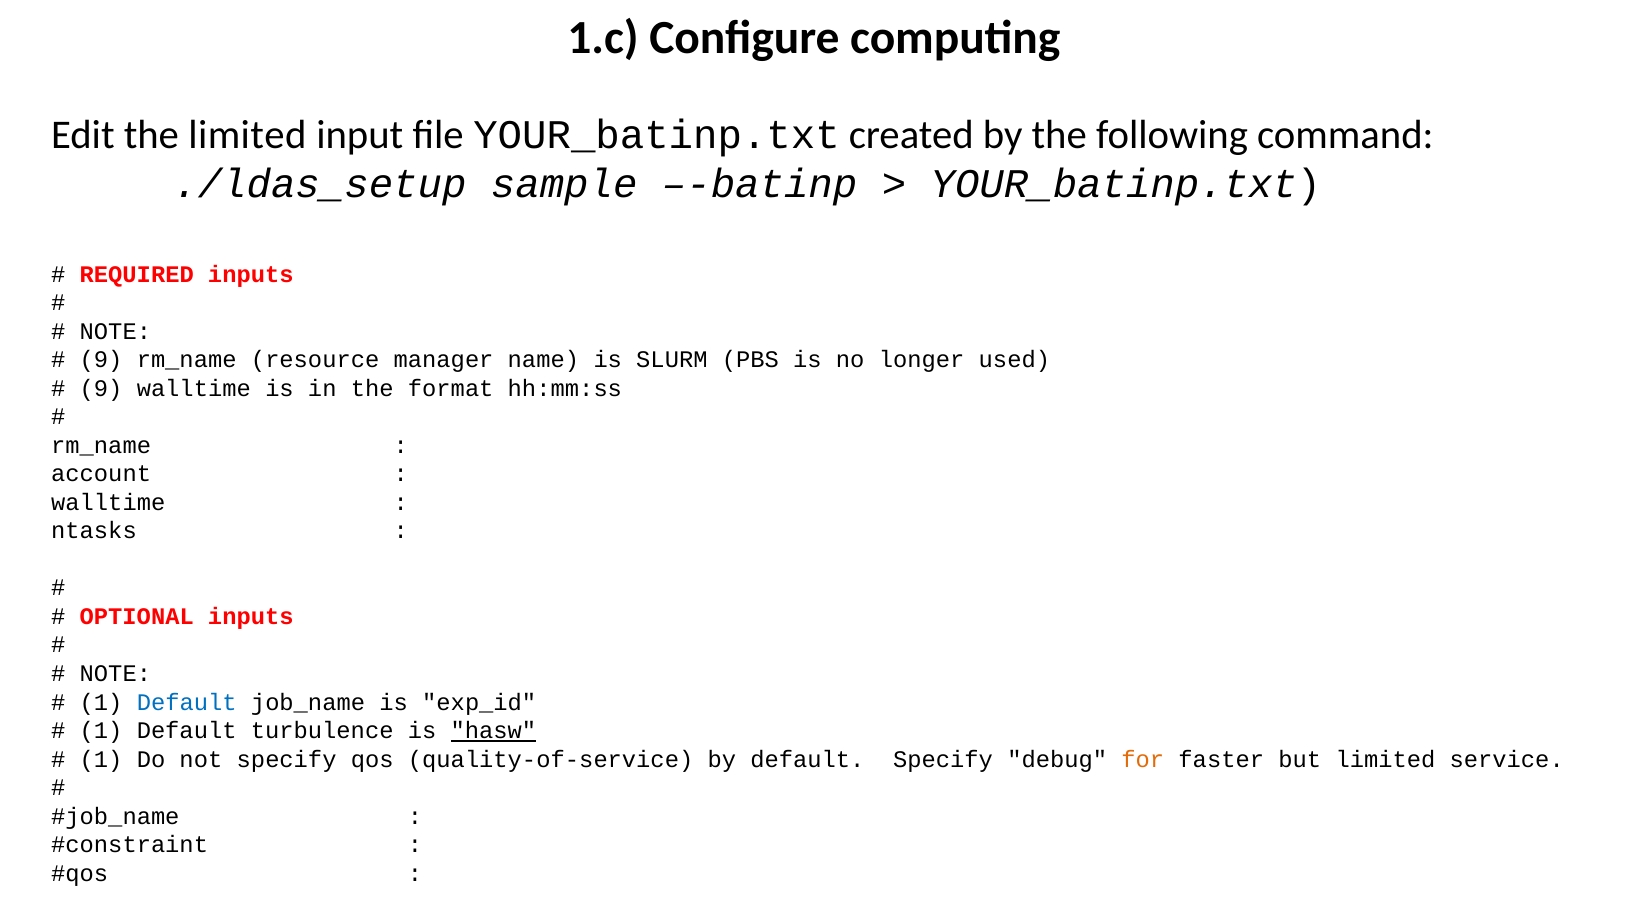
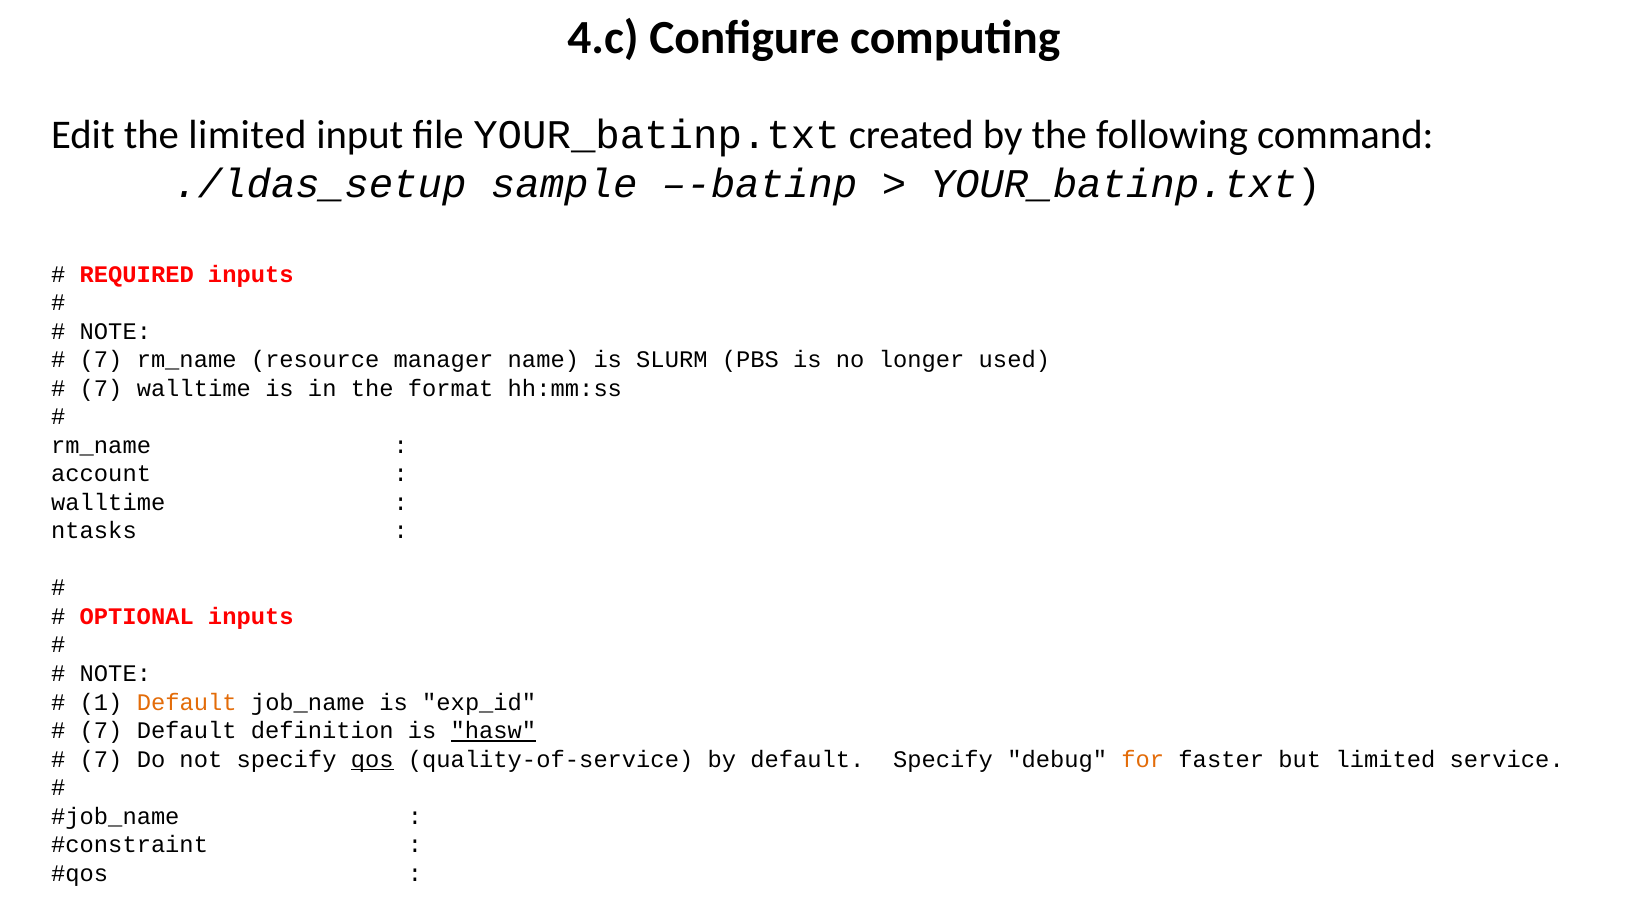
1.c: 1.c -> 4.c
9 at (101, 360): 9 -> 7
9 at (101, 388): 9 -> 7
Default at (187, 702) colour: blue -> orange
1 at (101, 730): 1 -> 7
turbulence: turbulence -> definition
1 at (101, 759): 1 -> 7
qos underline: none -> present
